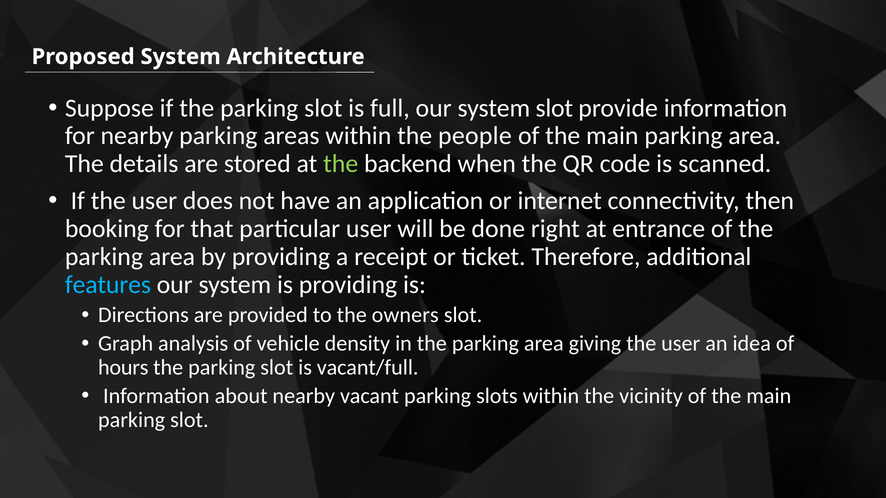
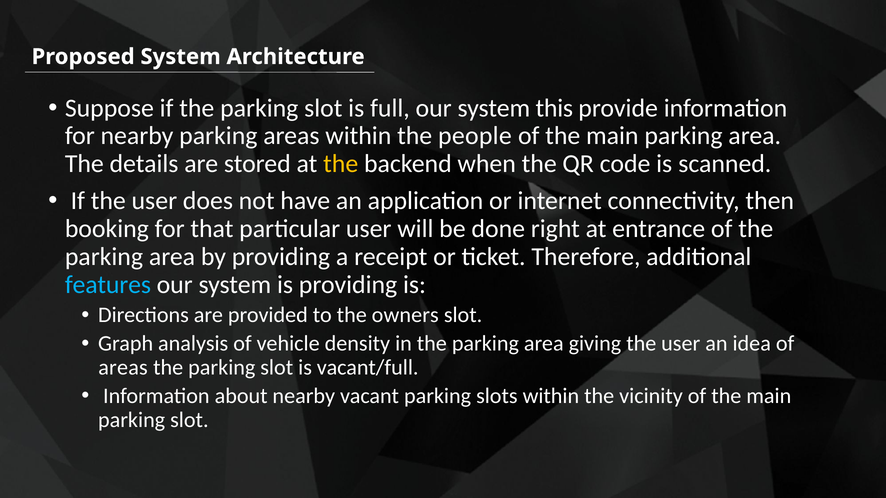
system slot: slot -> this
the at (341, 164) colour: light green -> yellow
hours at (123, 368): hours -> areas
